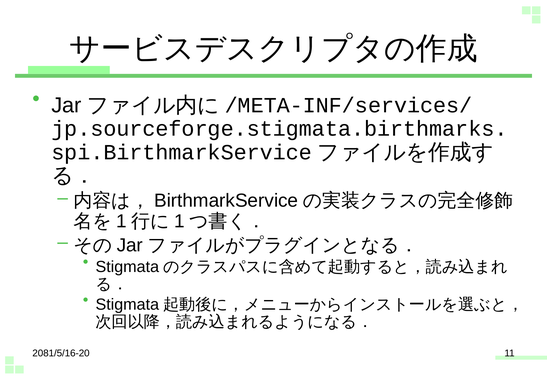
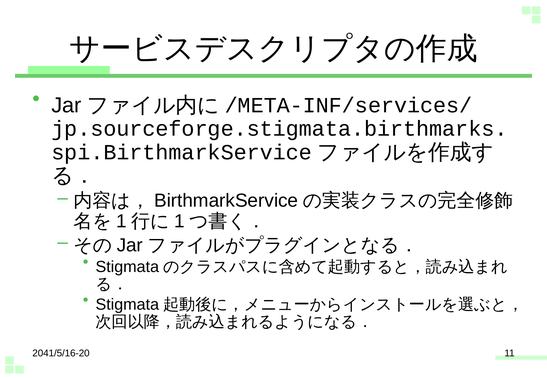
2081/5/16-20: 2081/5/16-20 -> 2041/5/16-20
